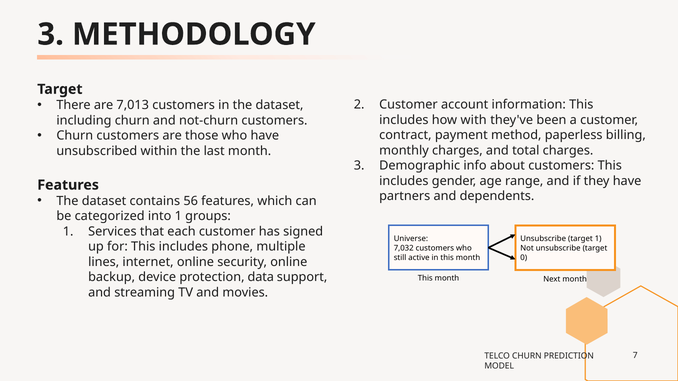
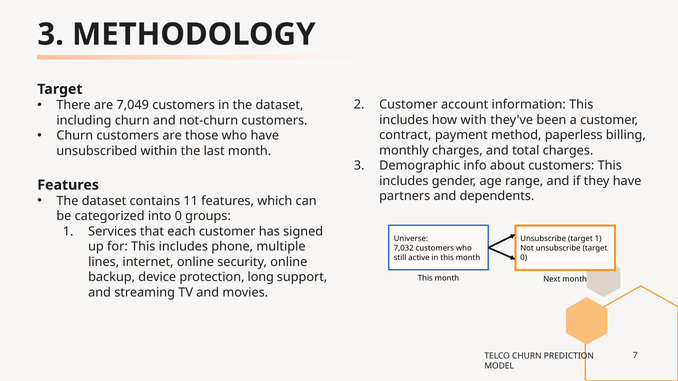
7,013: 7,013 -> 7,049
56: 56 -> 11
into 1: 1 -> 0
data: data -> long
